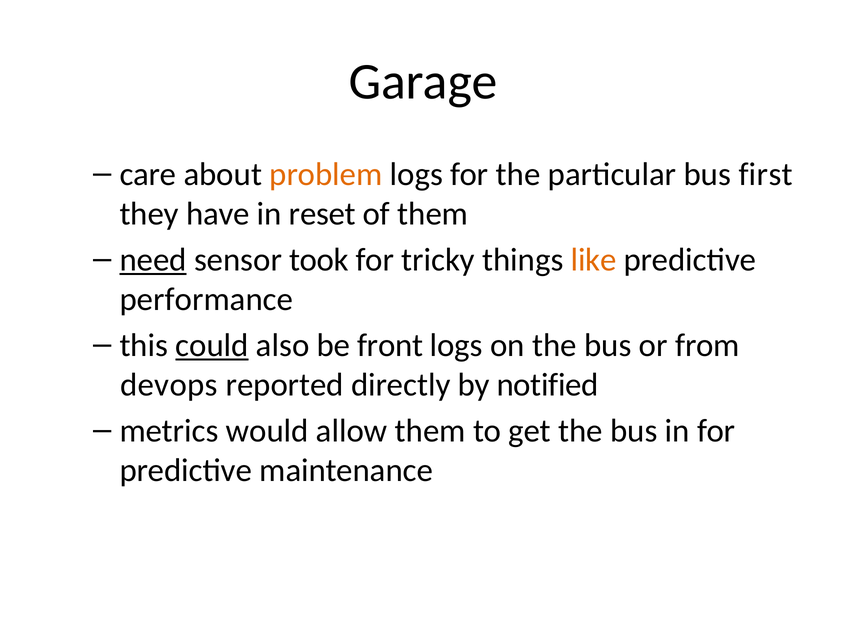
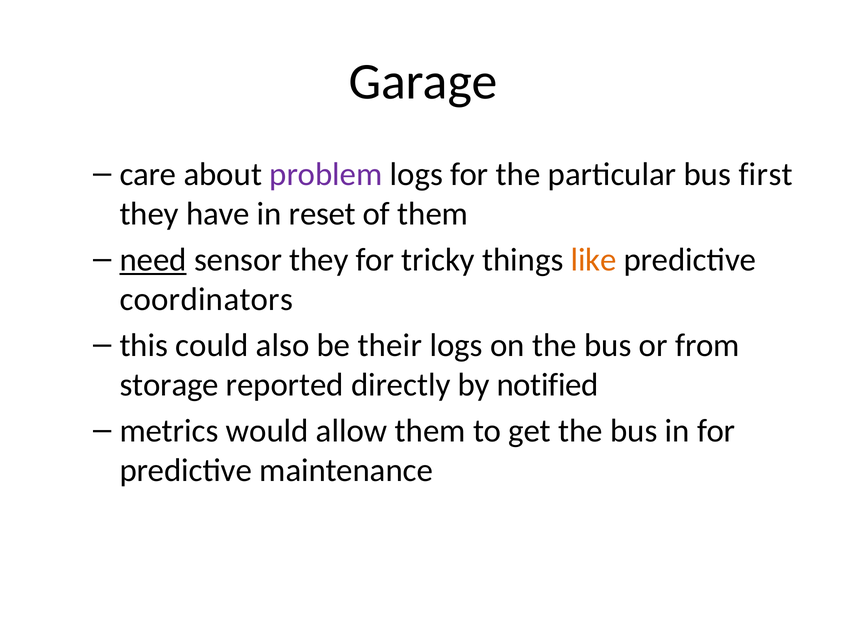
problem colour: orange -> purple
sensor took: took -> they
performance: performance -> coordinators
could underline: present -> none
front: front -> their
devops: devops -> storage
